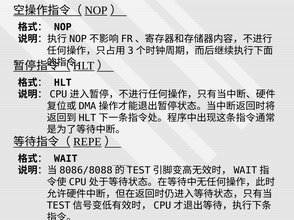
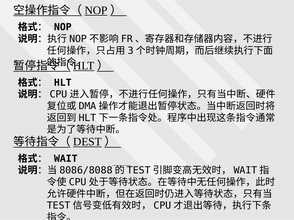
REPE: REPE -> DEST
